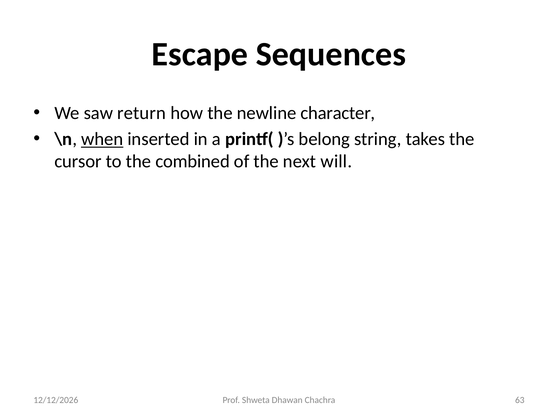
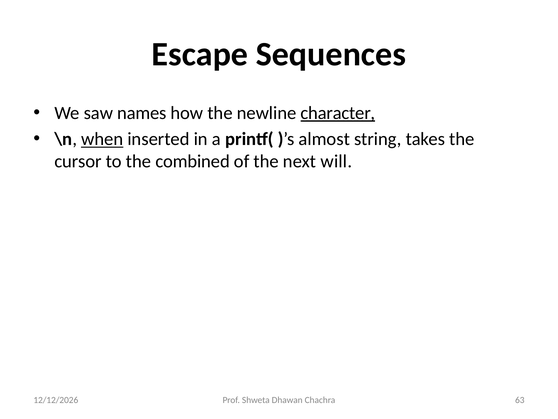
return: return -> names
character underline: none -> present
belong: belong -> almost
